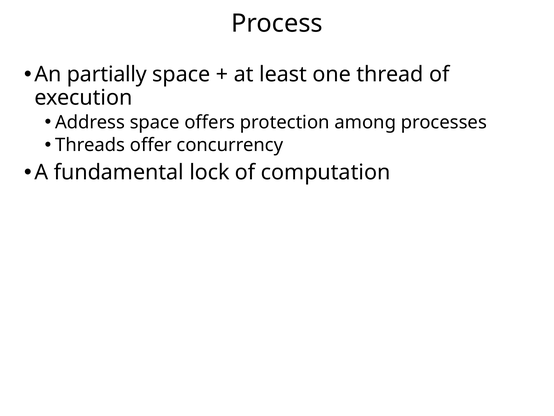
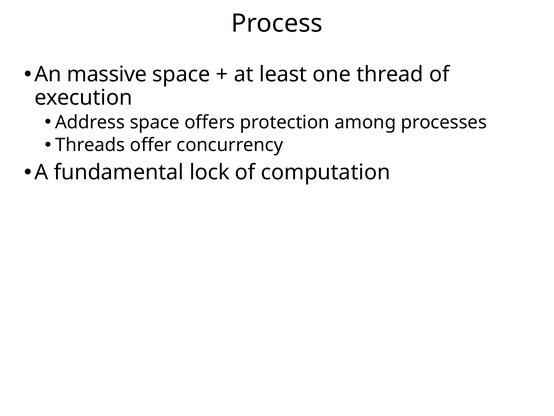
partially: partially -> massive
